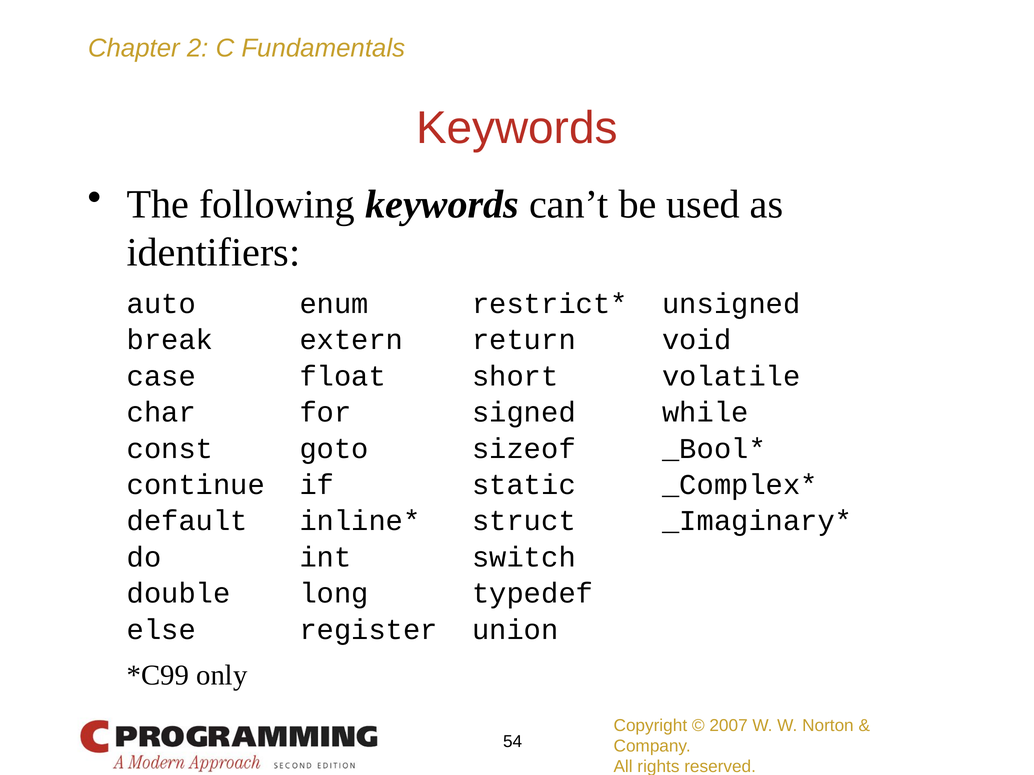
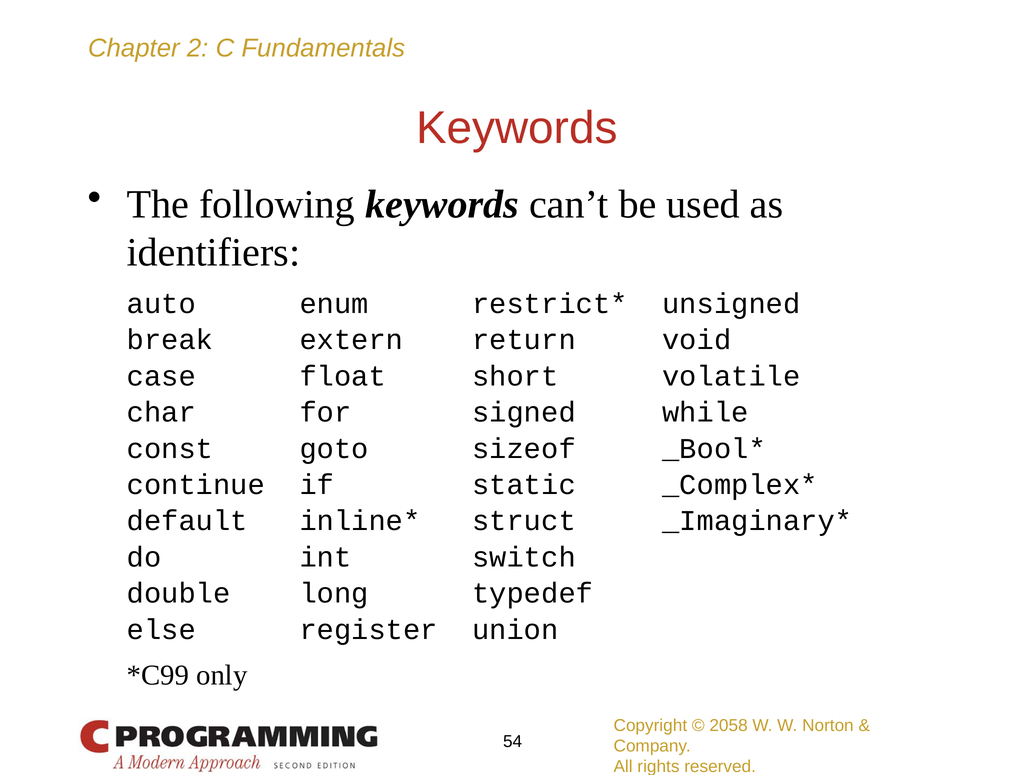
2007: 2007 -> 2058
